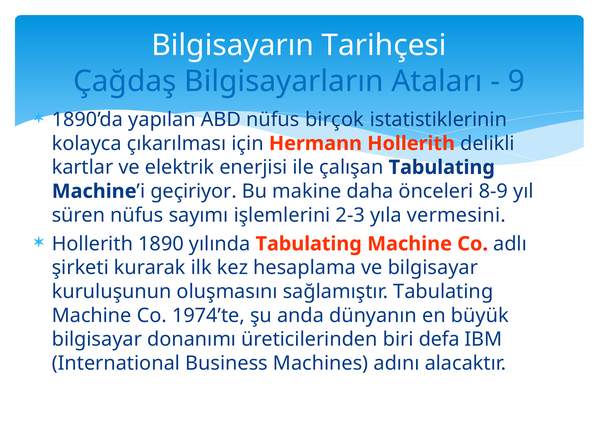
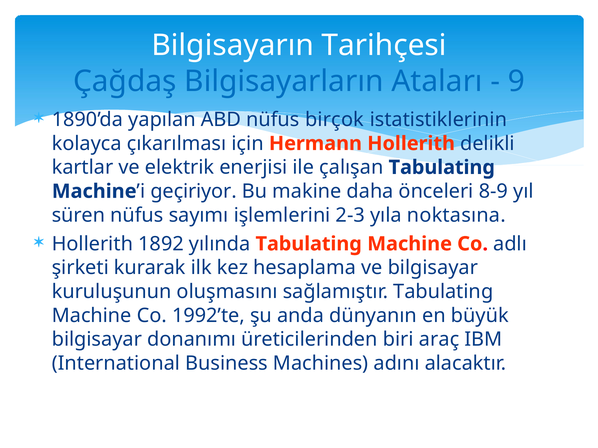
vermesini: vermesini -> noktasına
1890: 1890 -> 1892
1974’te: 1974’te -> 1992’te
defa: defa -> araç
